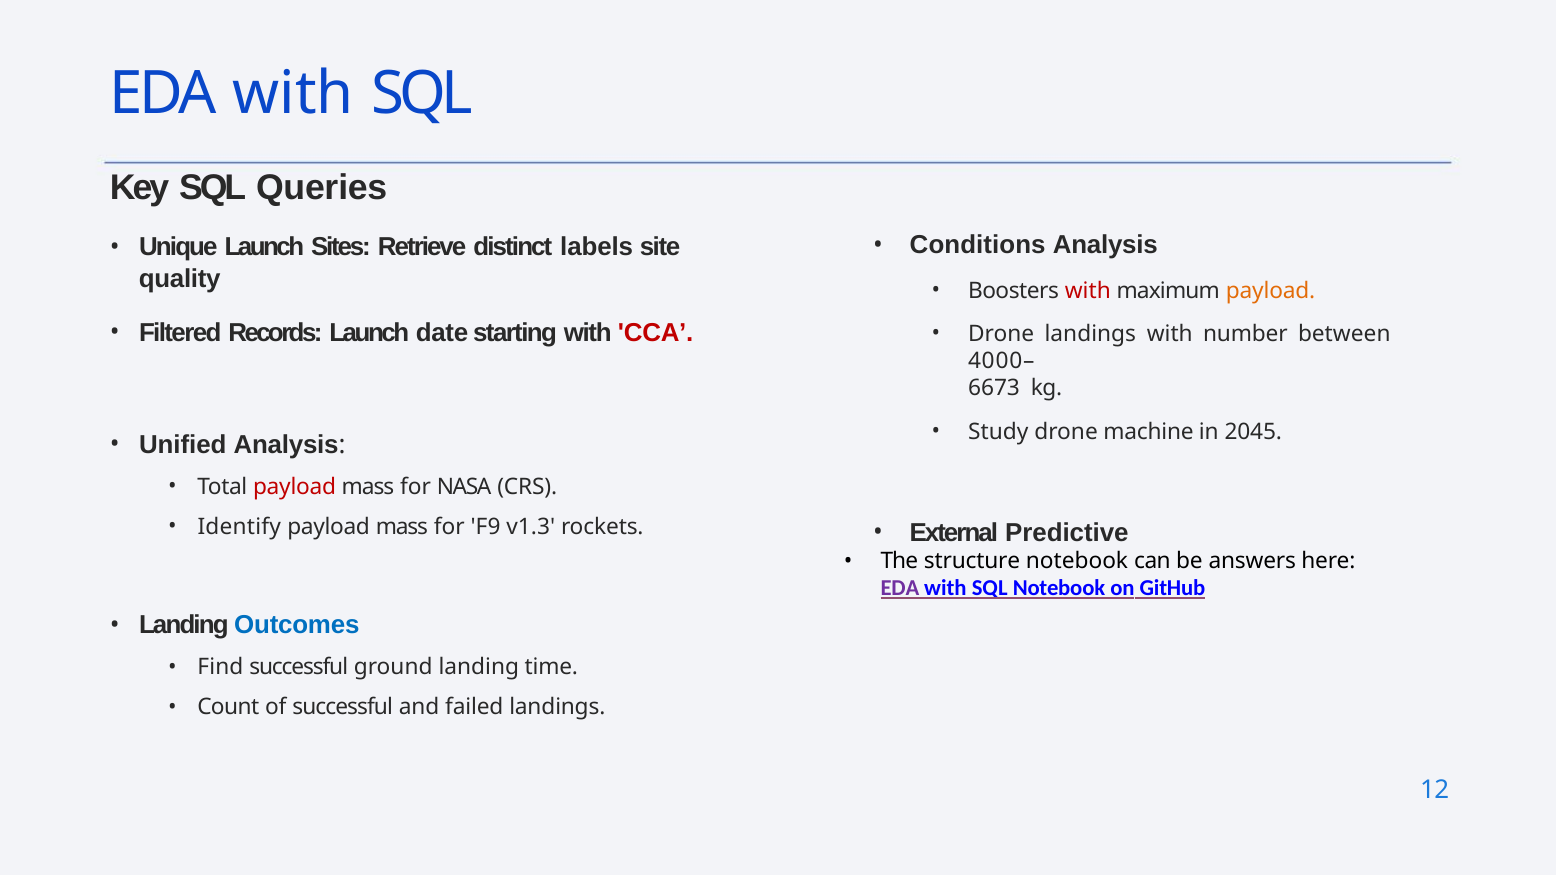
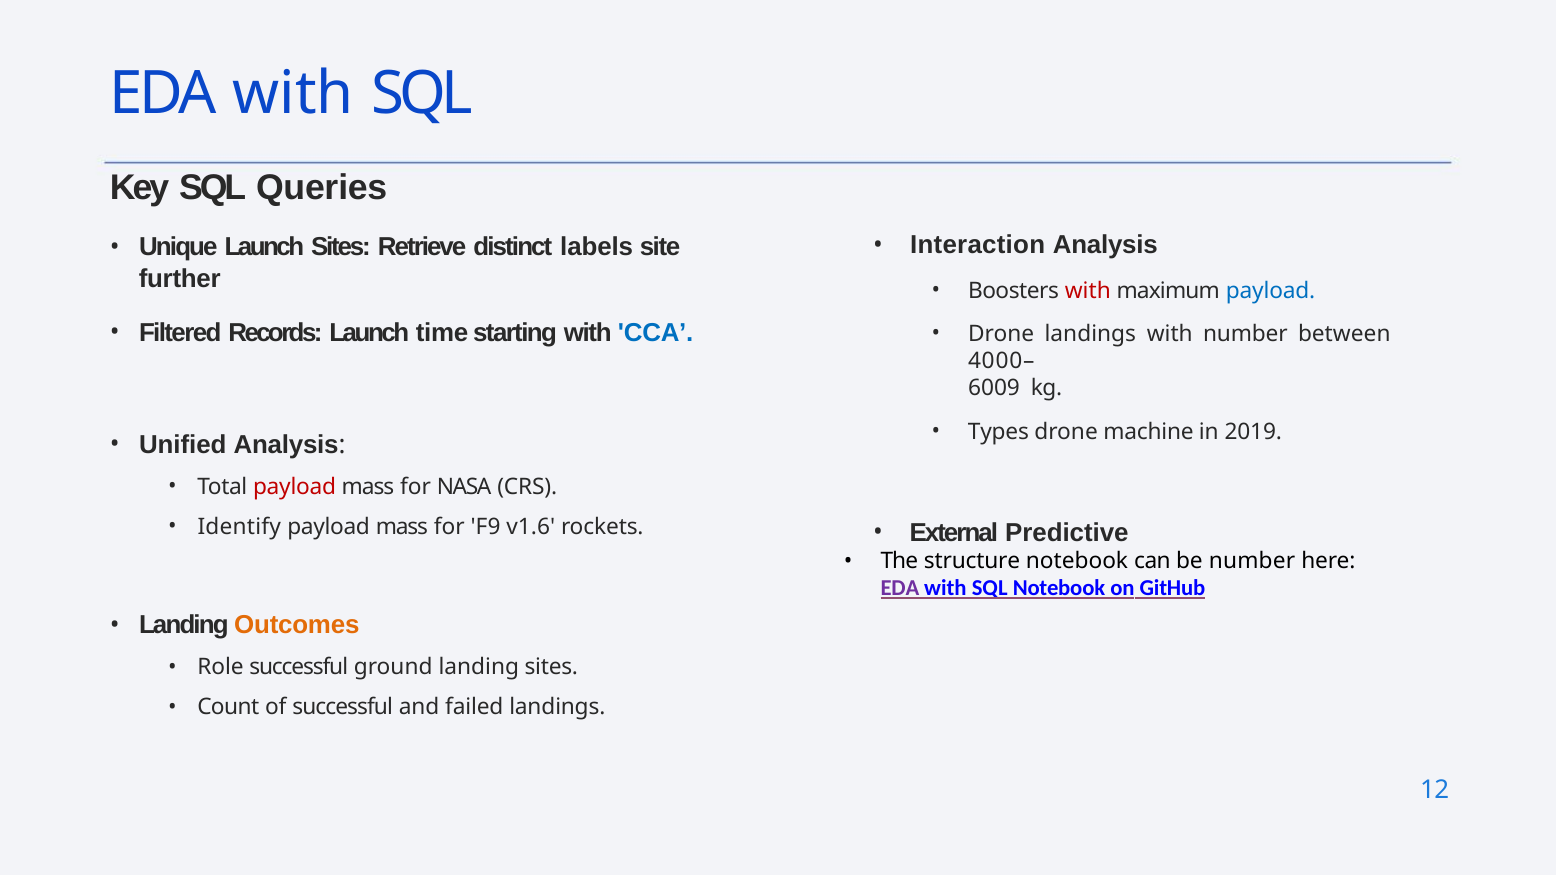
Conditions: Conditions -> Interaction
quality: quality -> further
payload at (1271, 291) colour: orange -> blue
date: date -> time
CCA colour: red -> blue
6673: 6673 -> 6009
Study: Study -> Types
2045: 2045 -> 2019
v1.3: v1.3 -> v1.6
be answers: answers -> number
Outcomes colour: blue -> orange
Find: Find -> Role
landing time: time -> sites
